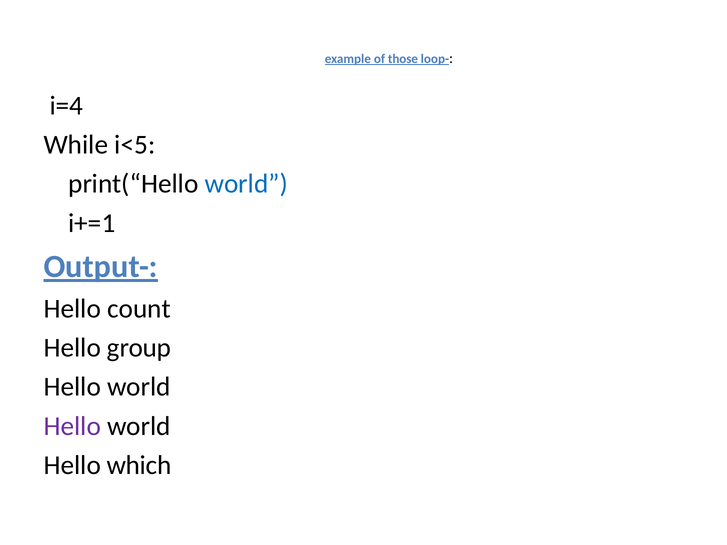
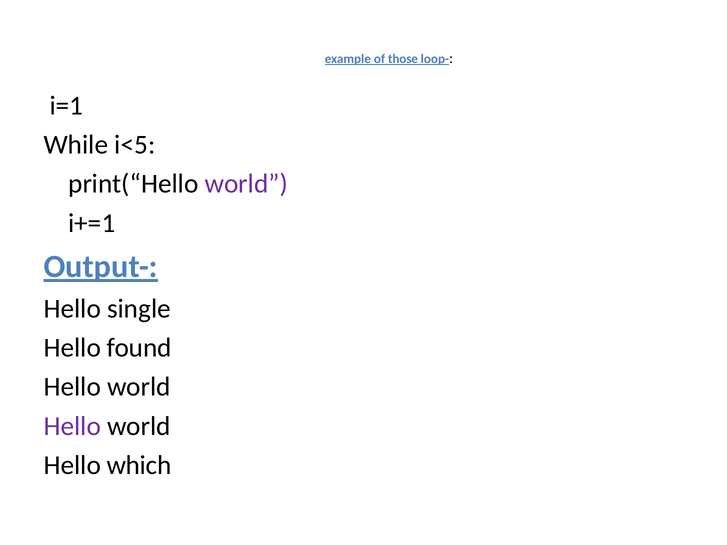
i=4: i=4 -> i=1
world at (246, 184) colour: blue -> purple
count: count -> single
group: group -> found
